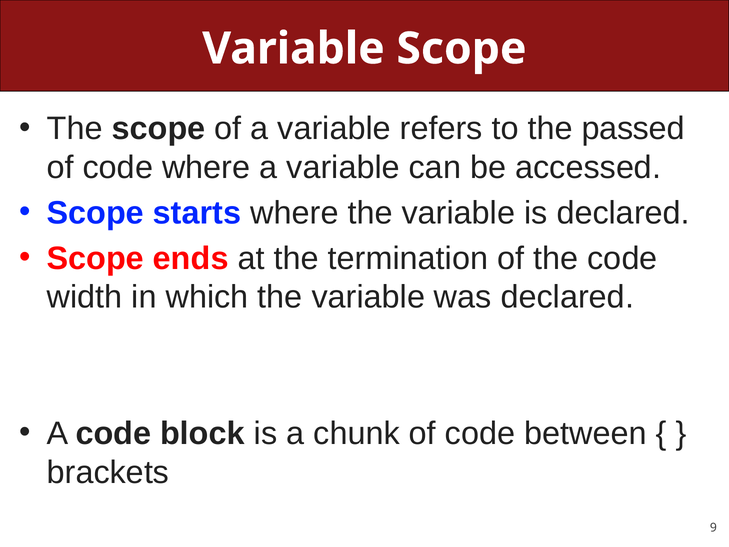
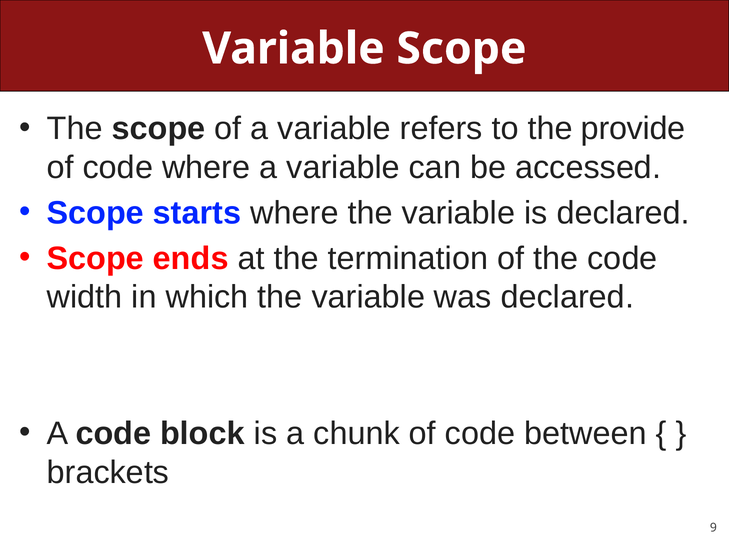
passed: passed -> provide
